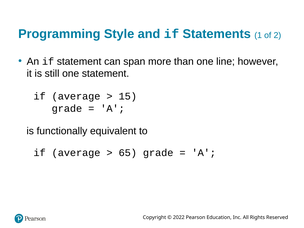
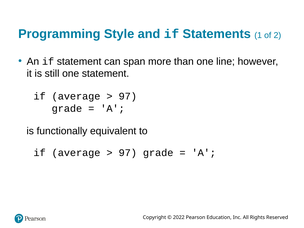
15 at (128, 96): 15 -> 97
65 at (128, 153): 65 -> 97
